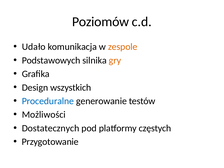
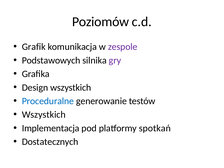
Udało: Udało -> Grafik
zespole colour: orange -> purple
gry colour: orange -> purple
Możliwości at (44, 115): Możliwości -> Wszystkich
Dostatecznych: Dostatecznych -> Implementacja
częstych: częstych -> spotkań
Przygotowanie: Przygotowanie -> Dostatecznych
